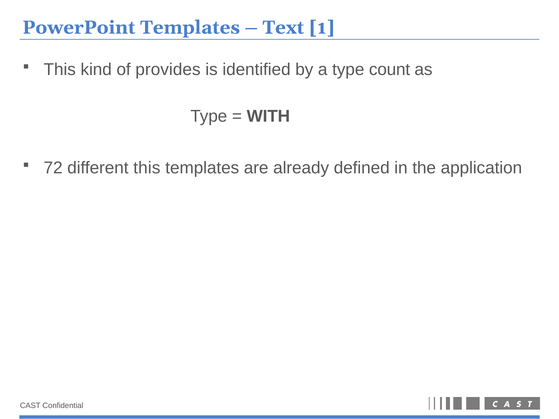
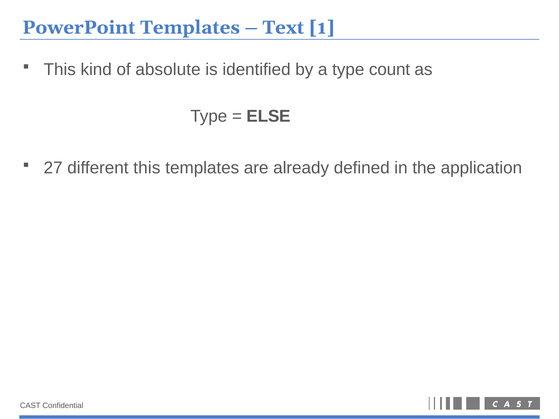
provides: provides -> absolute
WITH: WITH -> ELSE
72: 72 -> 27
